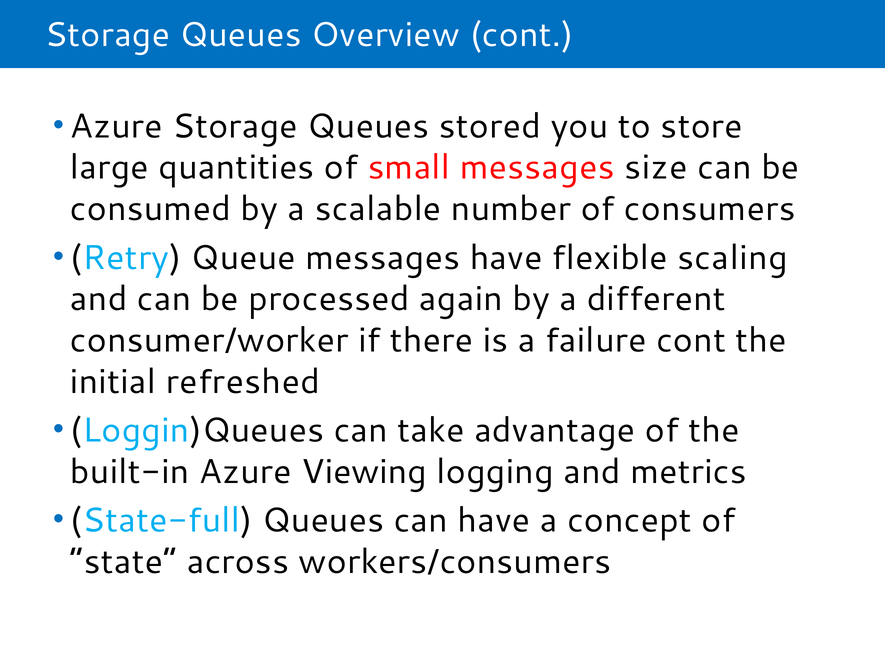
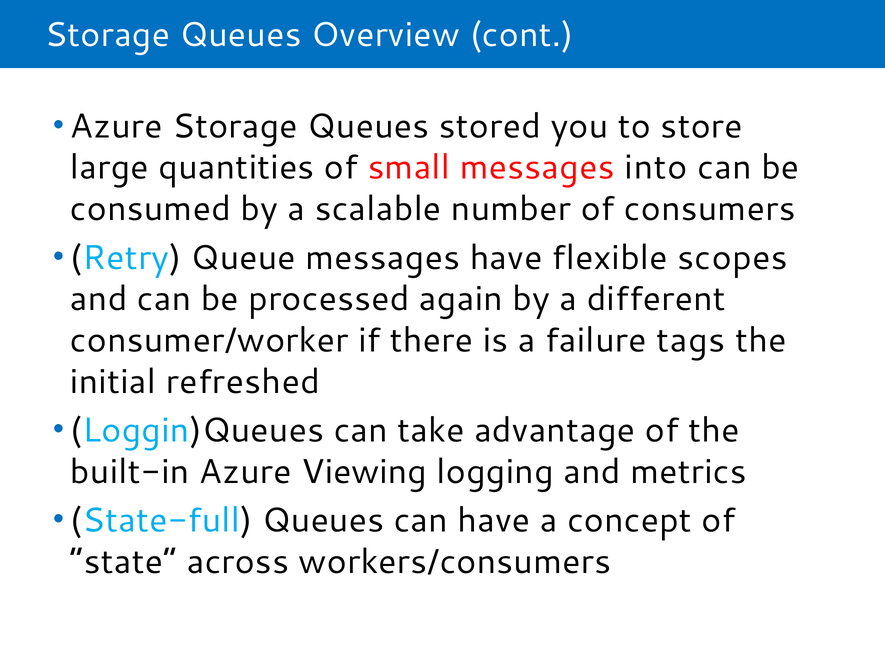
size: size -> into
scaling: scaling -> scopes
failure cont: cont -> tags
